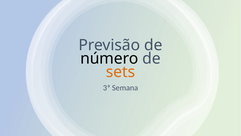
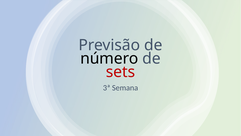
sets colour: orange -> red
